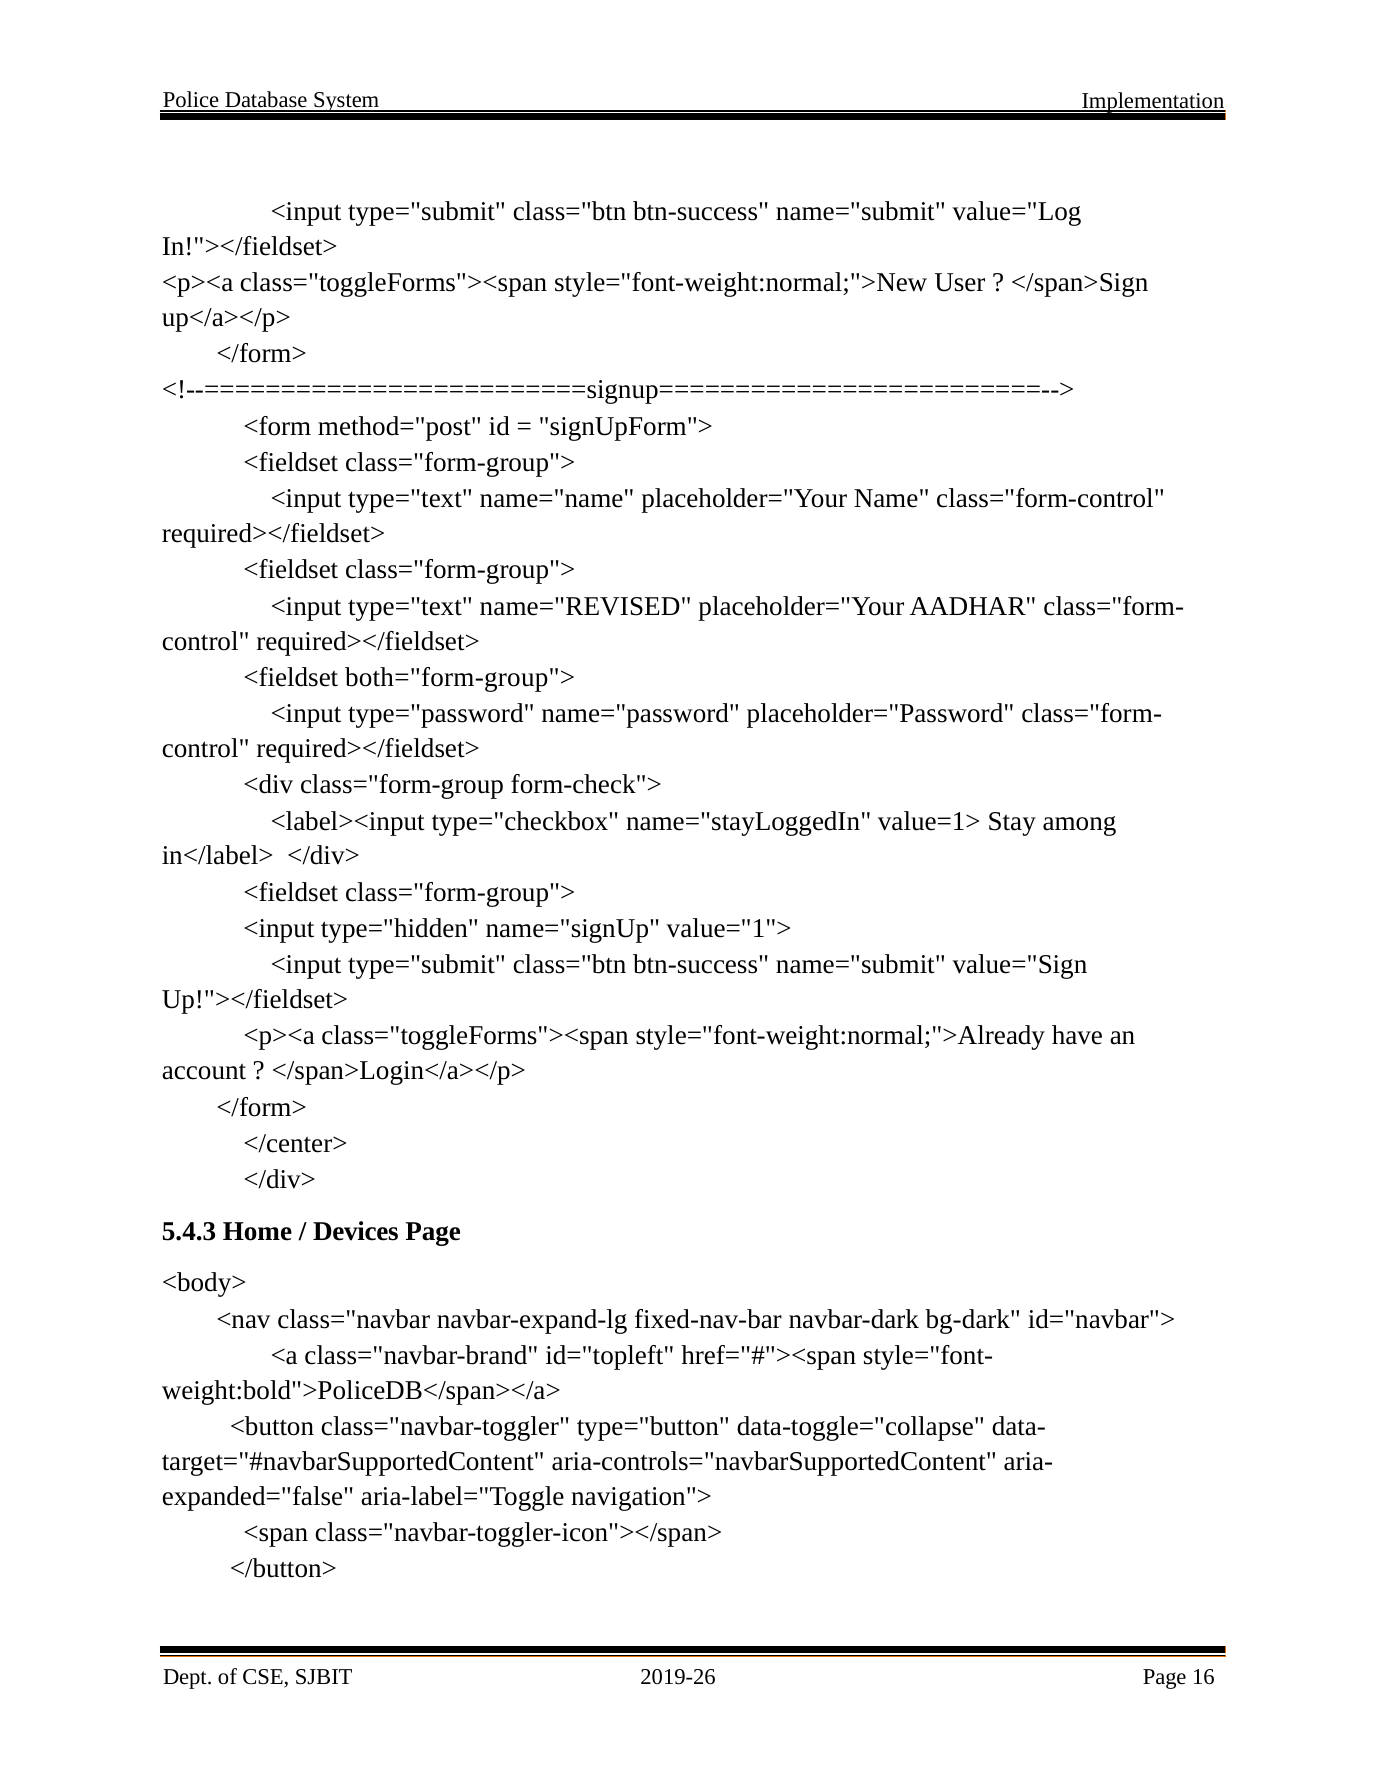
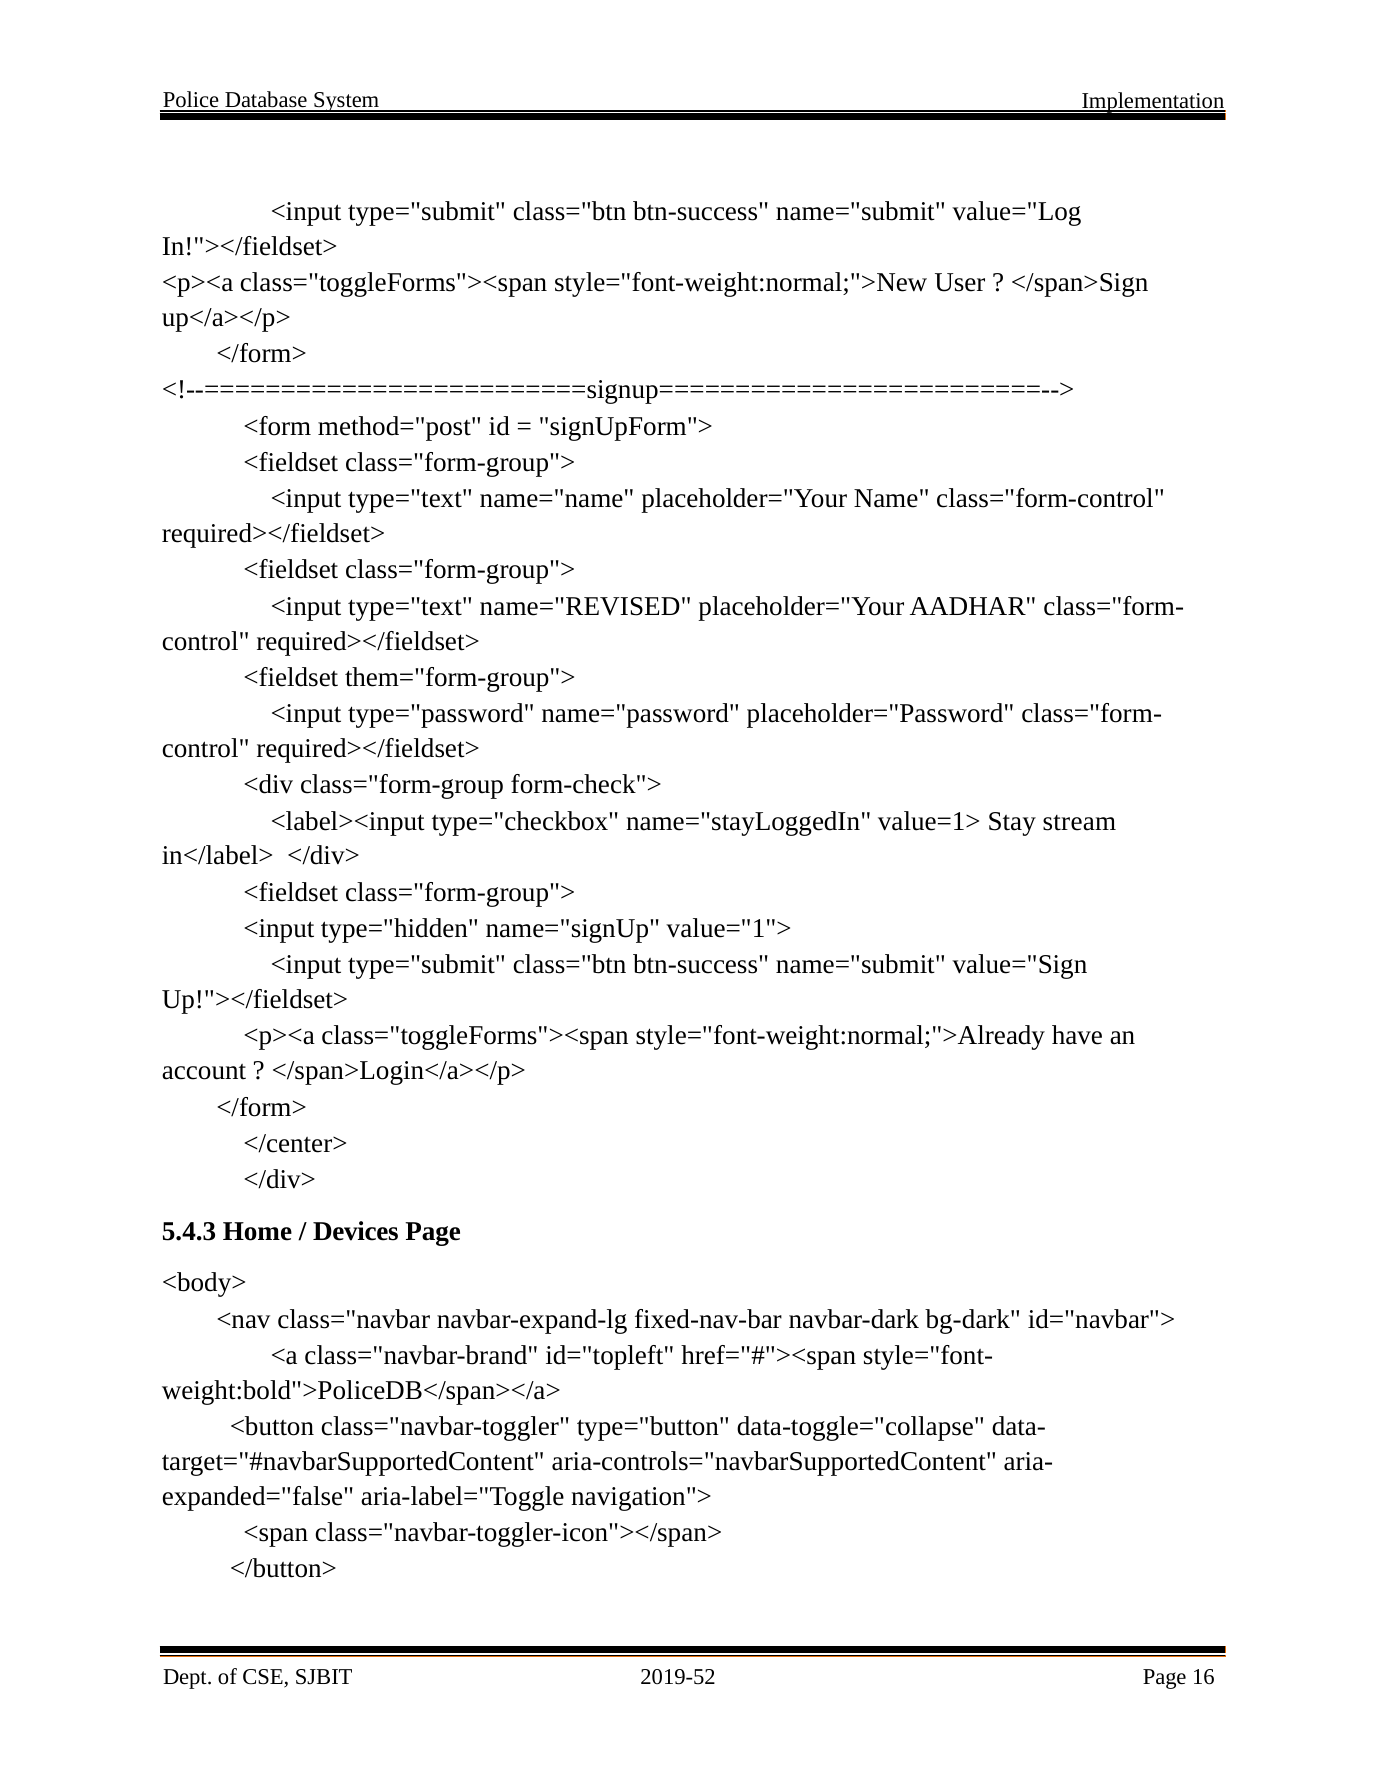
both="form-group">: both="form-group"> -> them="form-group">
among: among -> stream
2019-26: 2019-26 -> 2019-52
